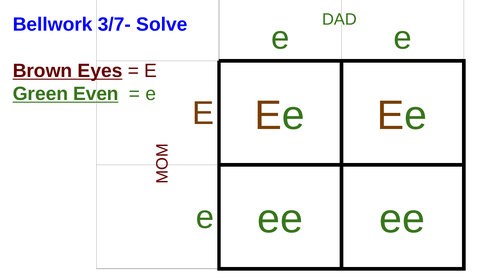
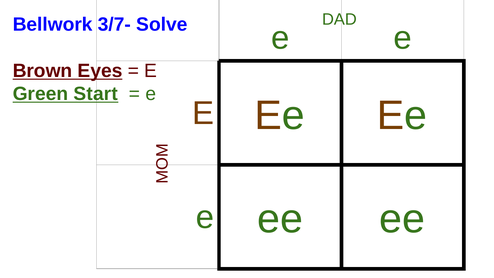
Even: Even -> Start
